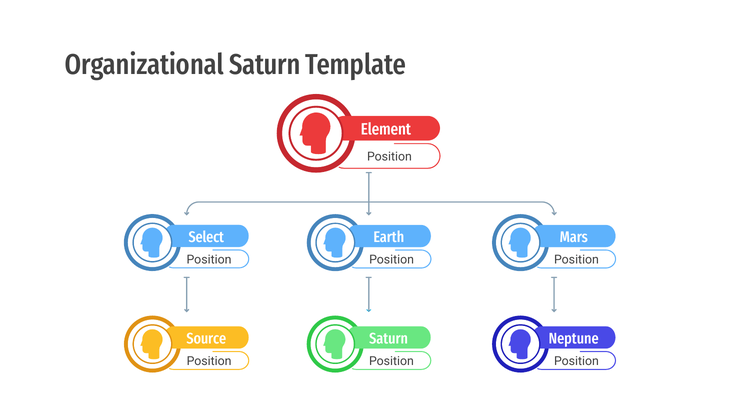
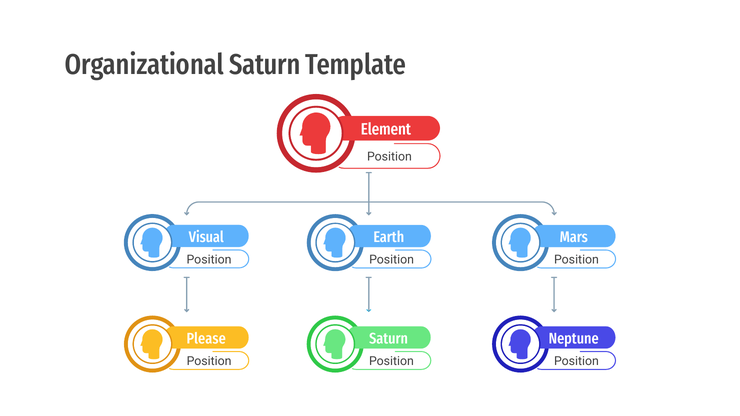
Select: Select -> Visual
Source: Source -> Please
